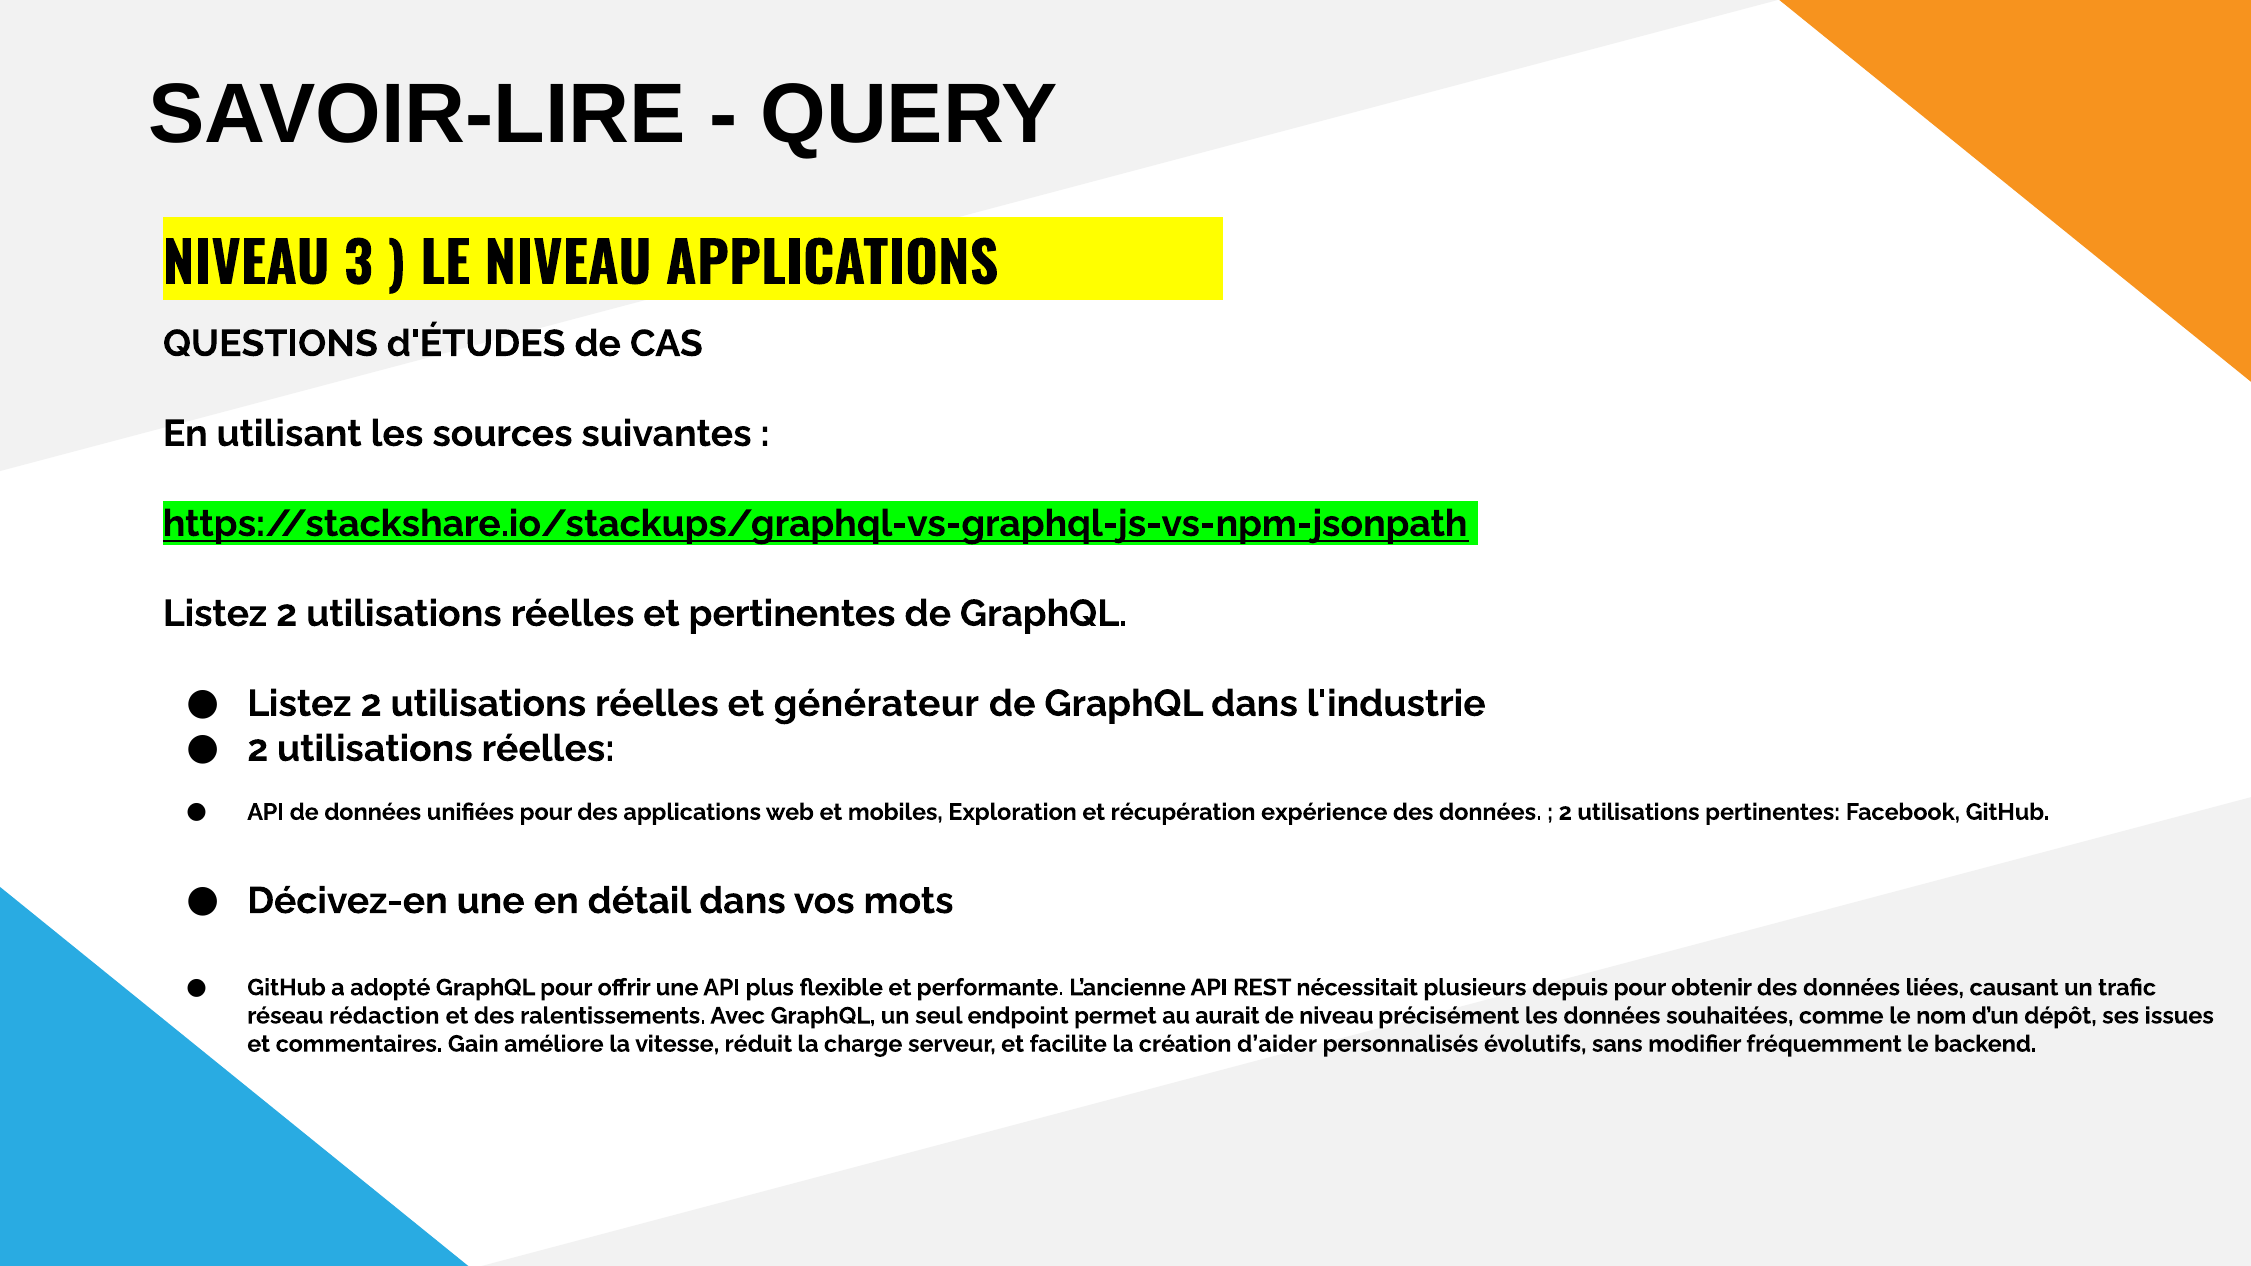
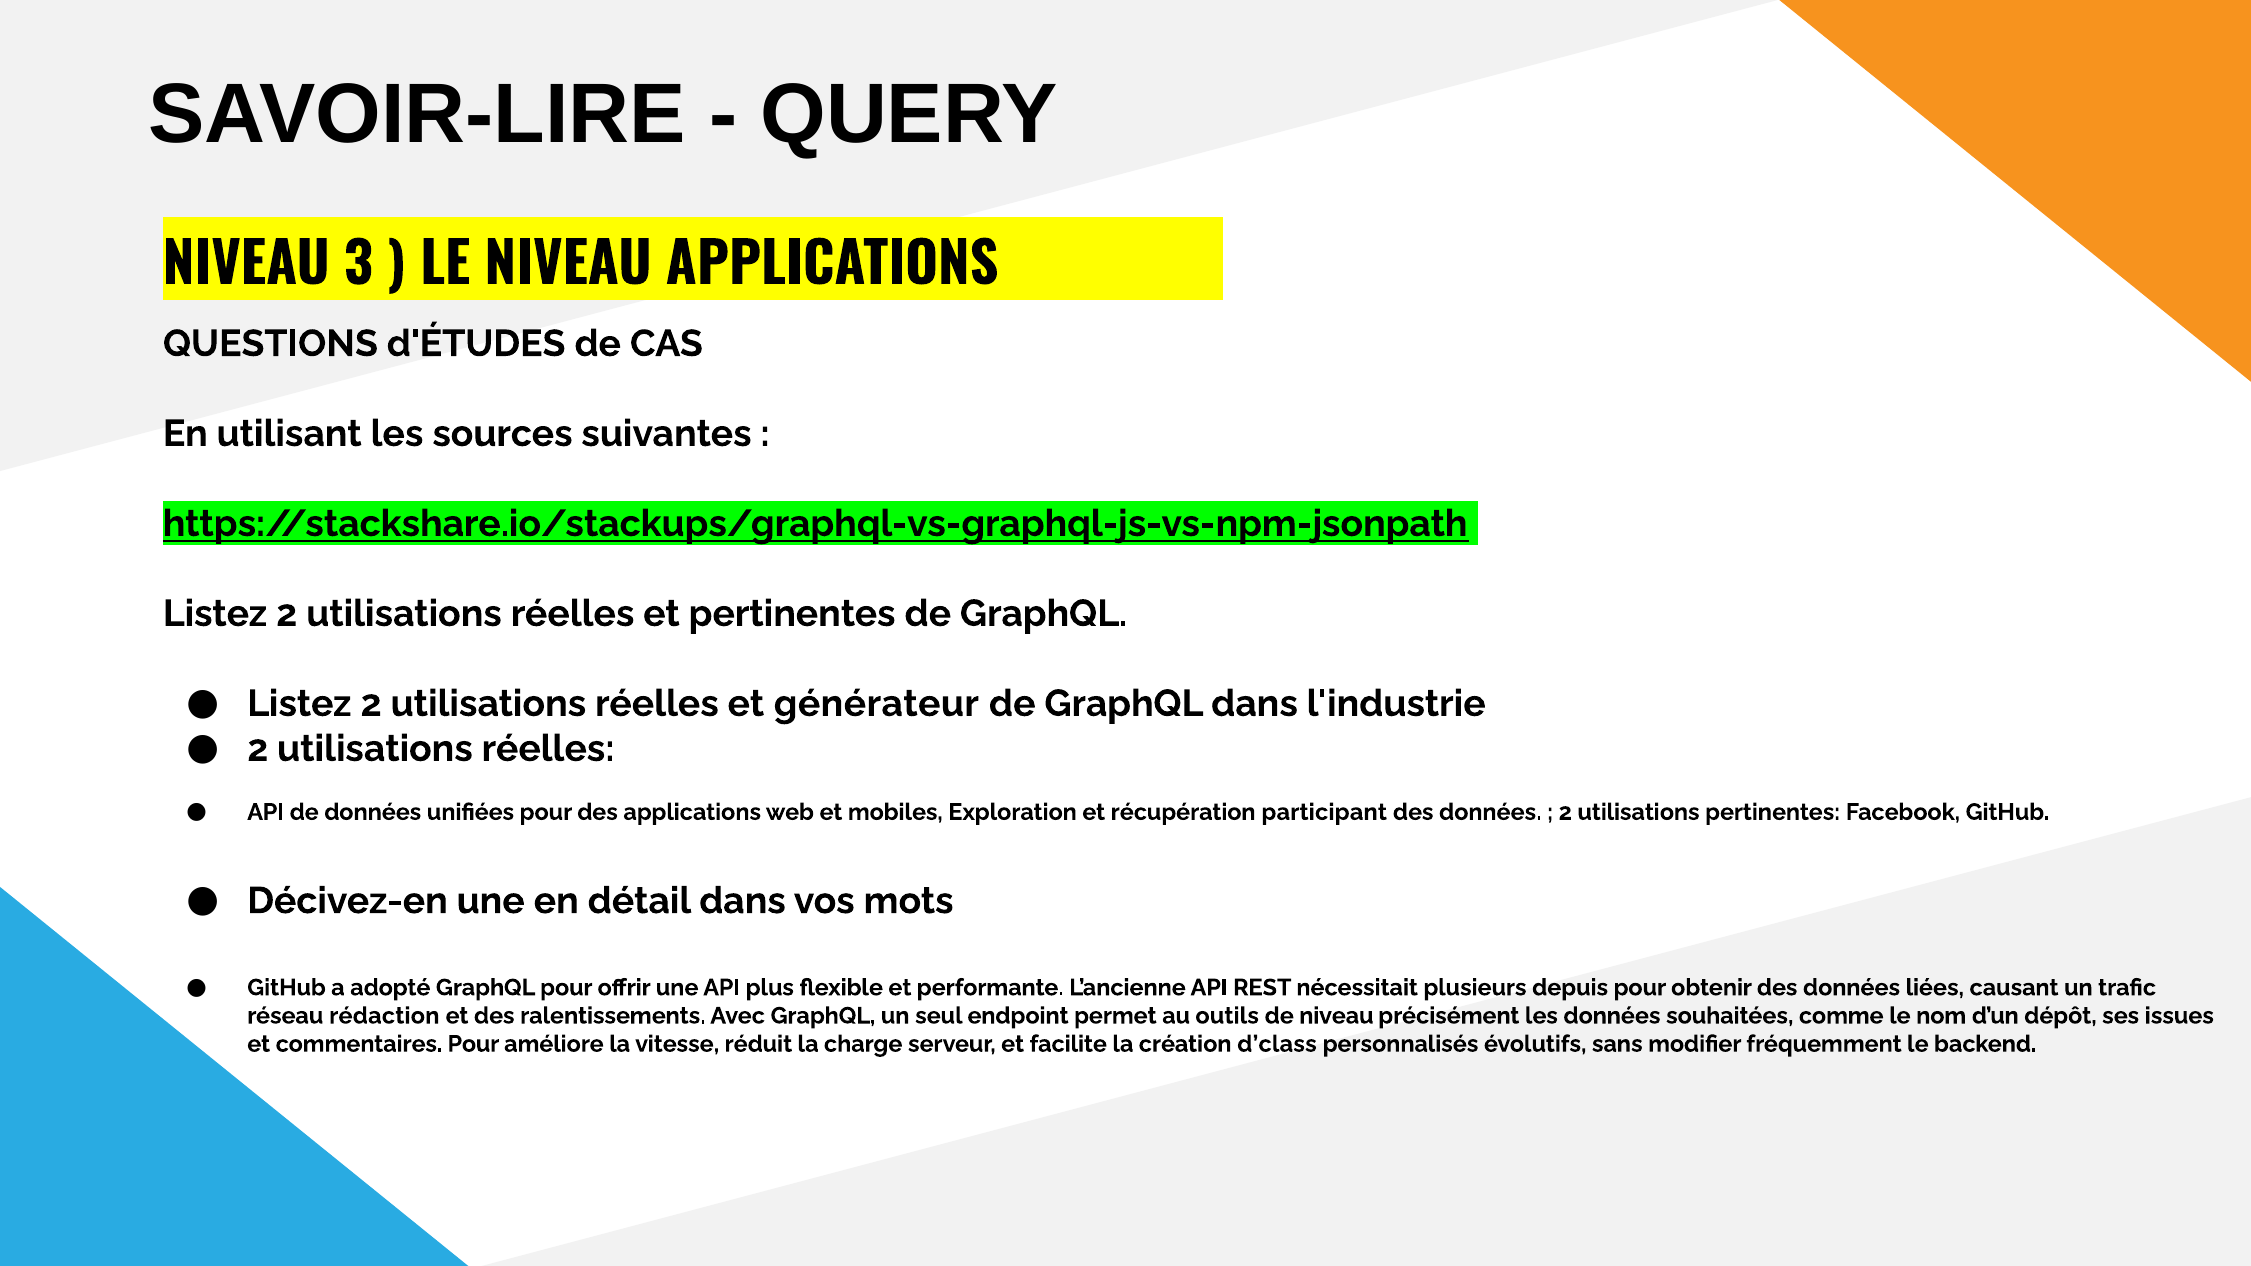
expérience: expérience -> participant
aurait: aurait -> outils
commentaires Gain: Gain -> Pour
d’aider: d’aider -> d’class
